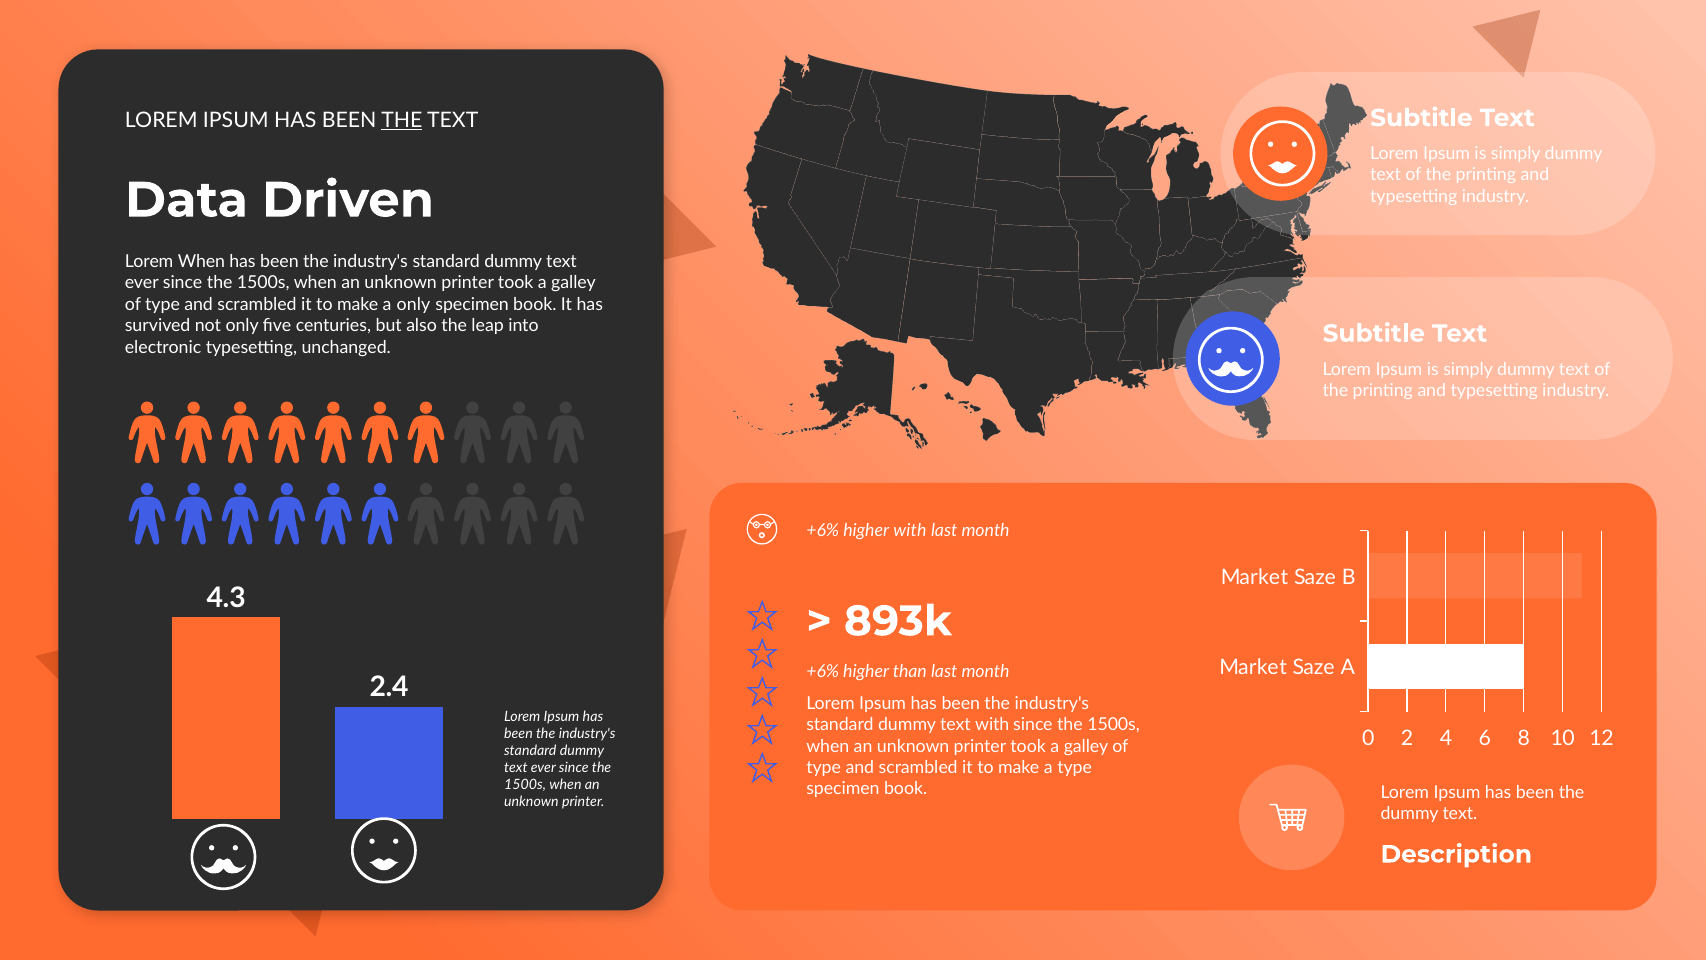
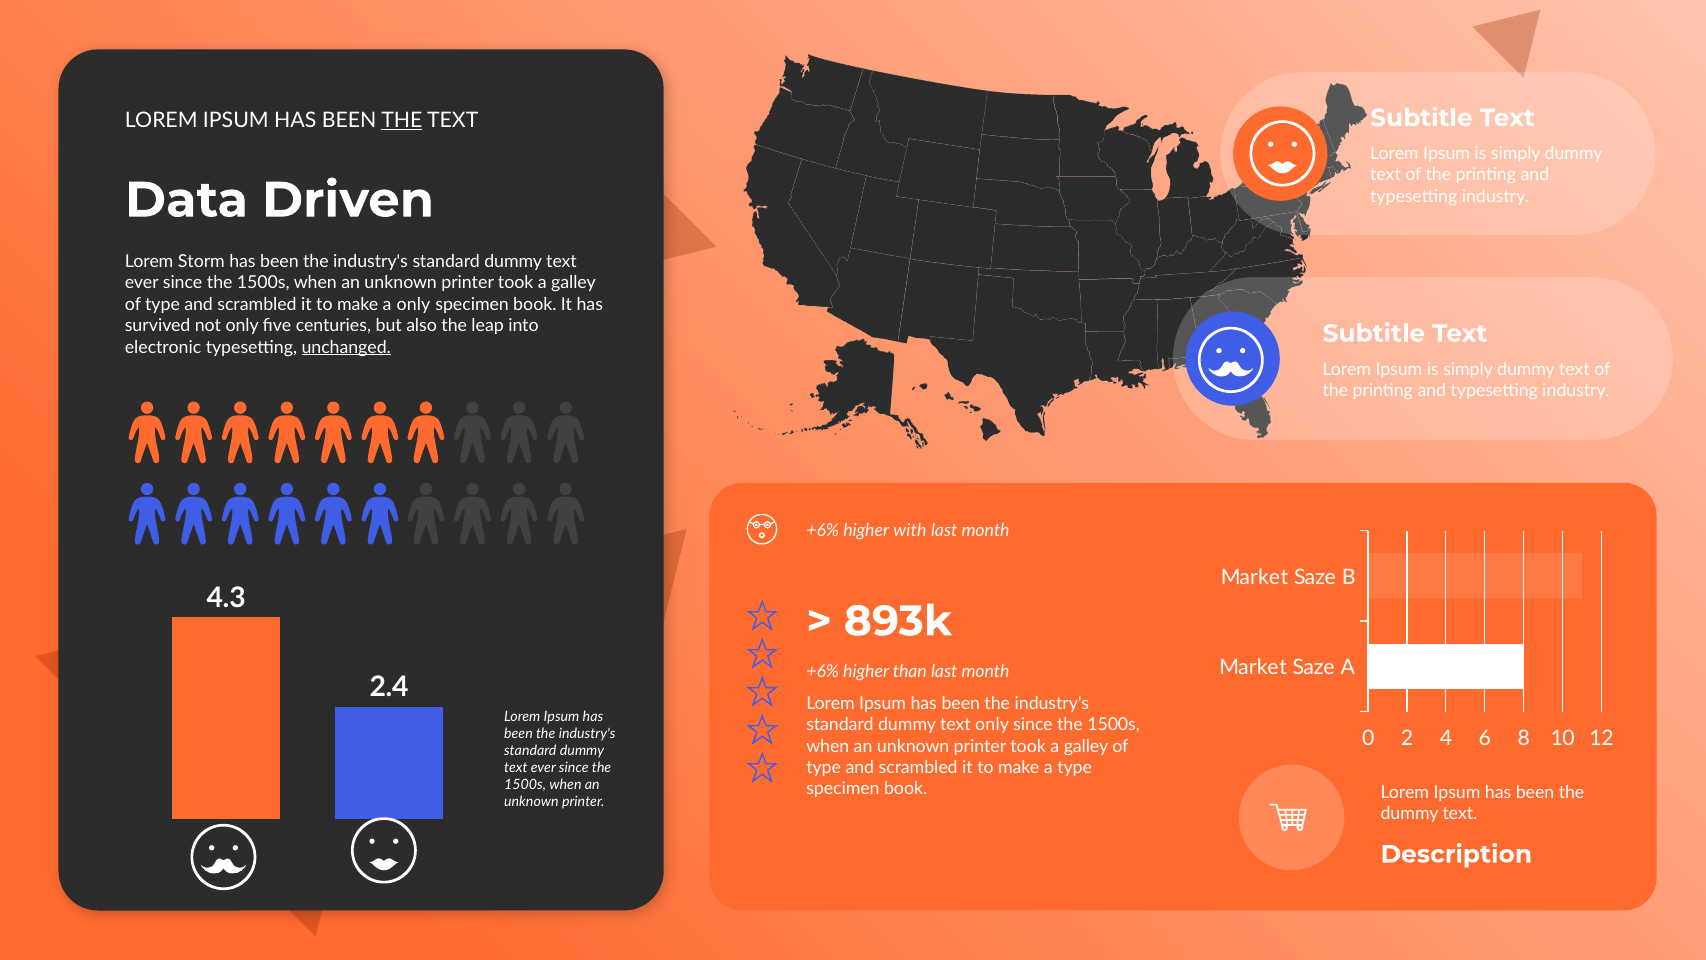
Lorem When: When -> Storm
unchanged underline: none -> present
text with: with -> only
